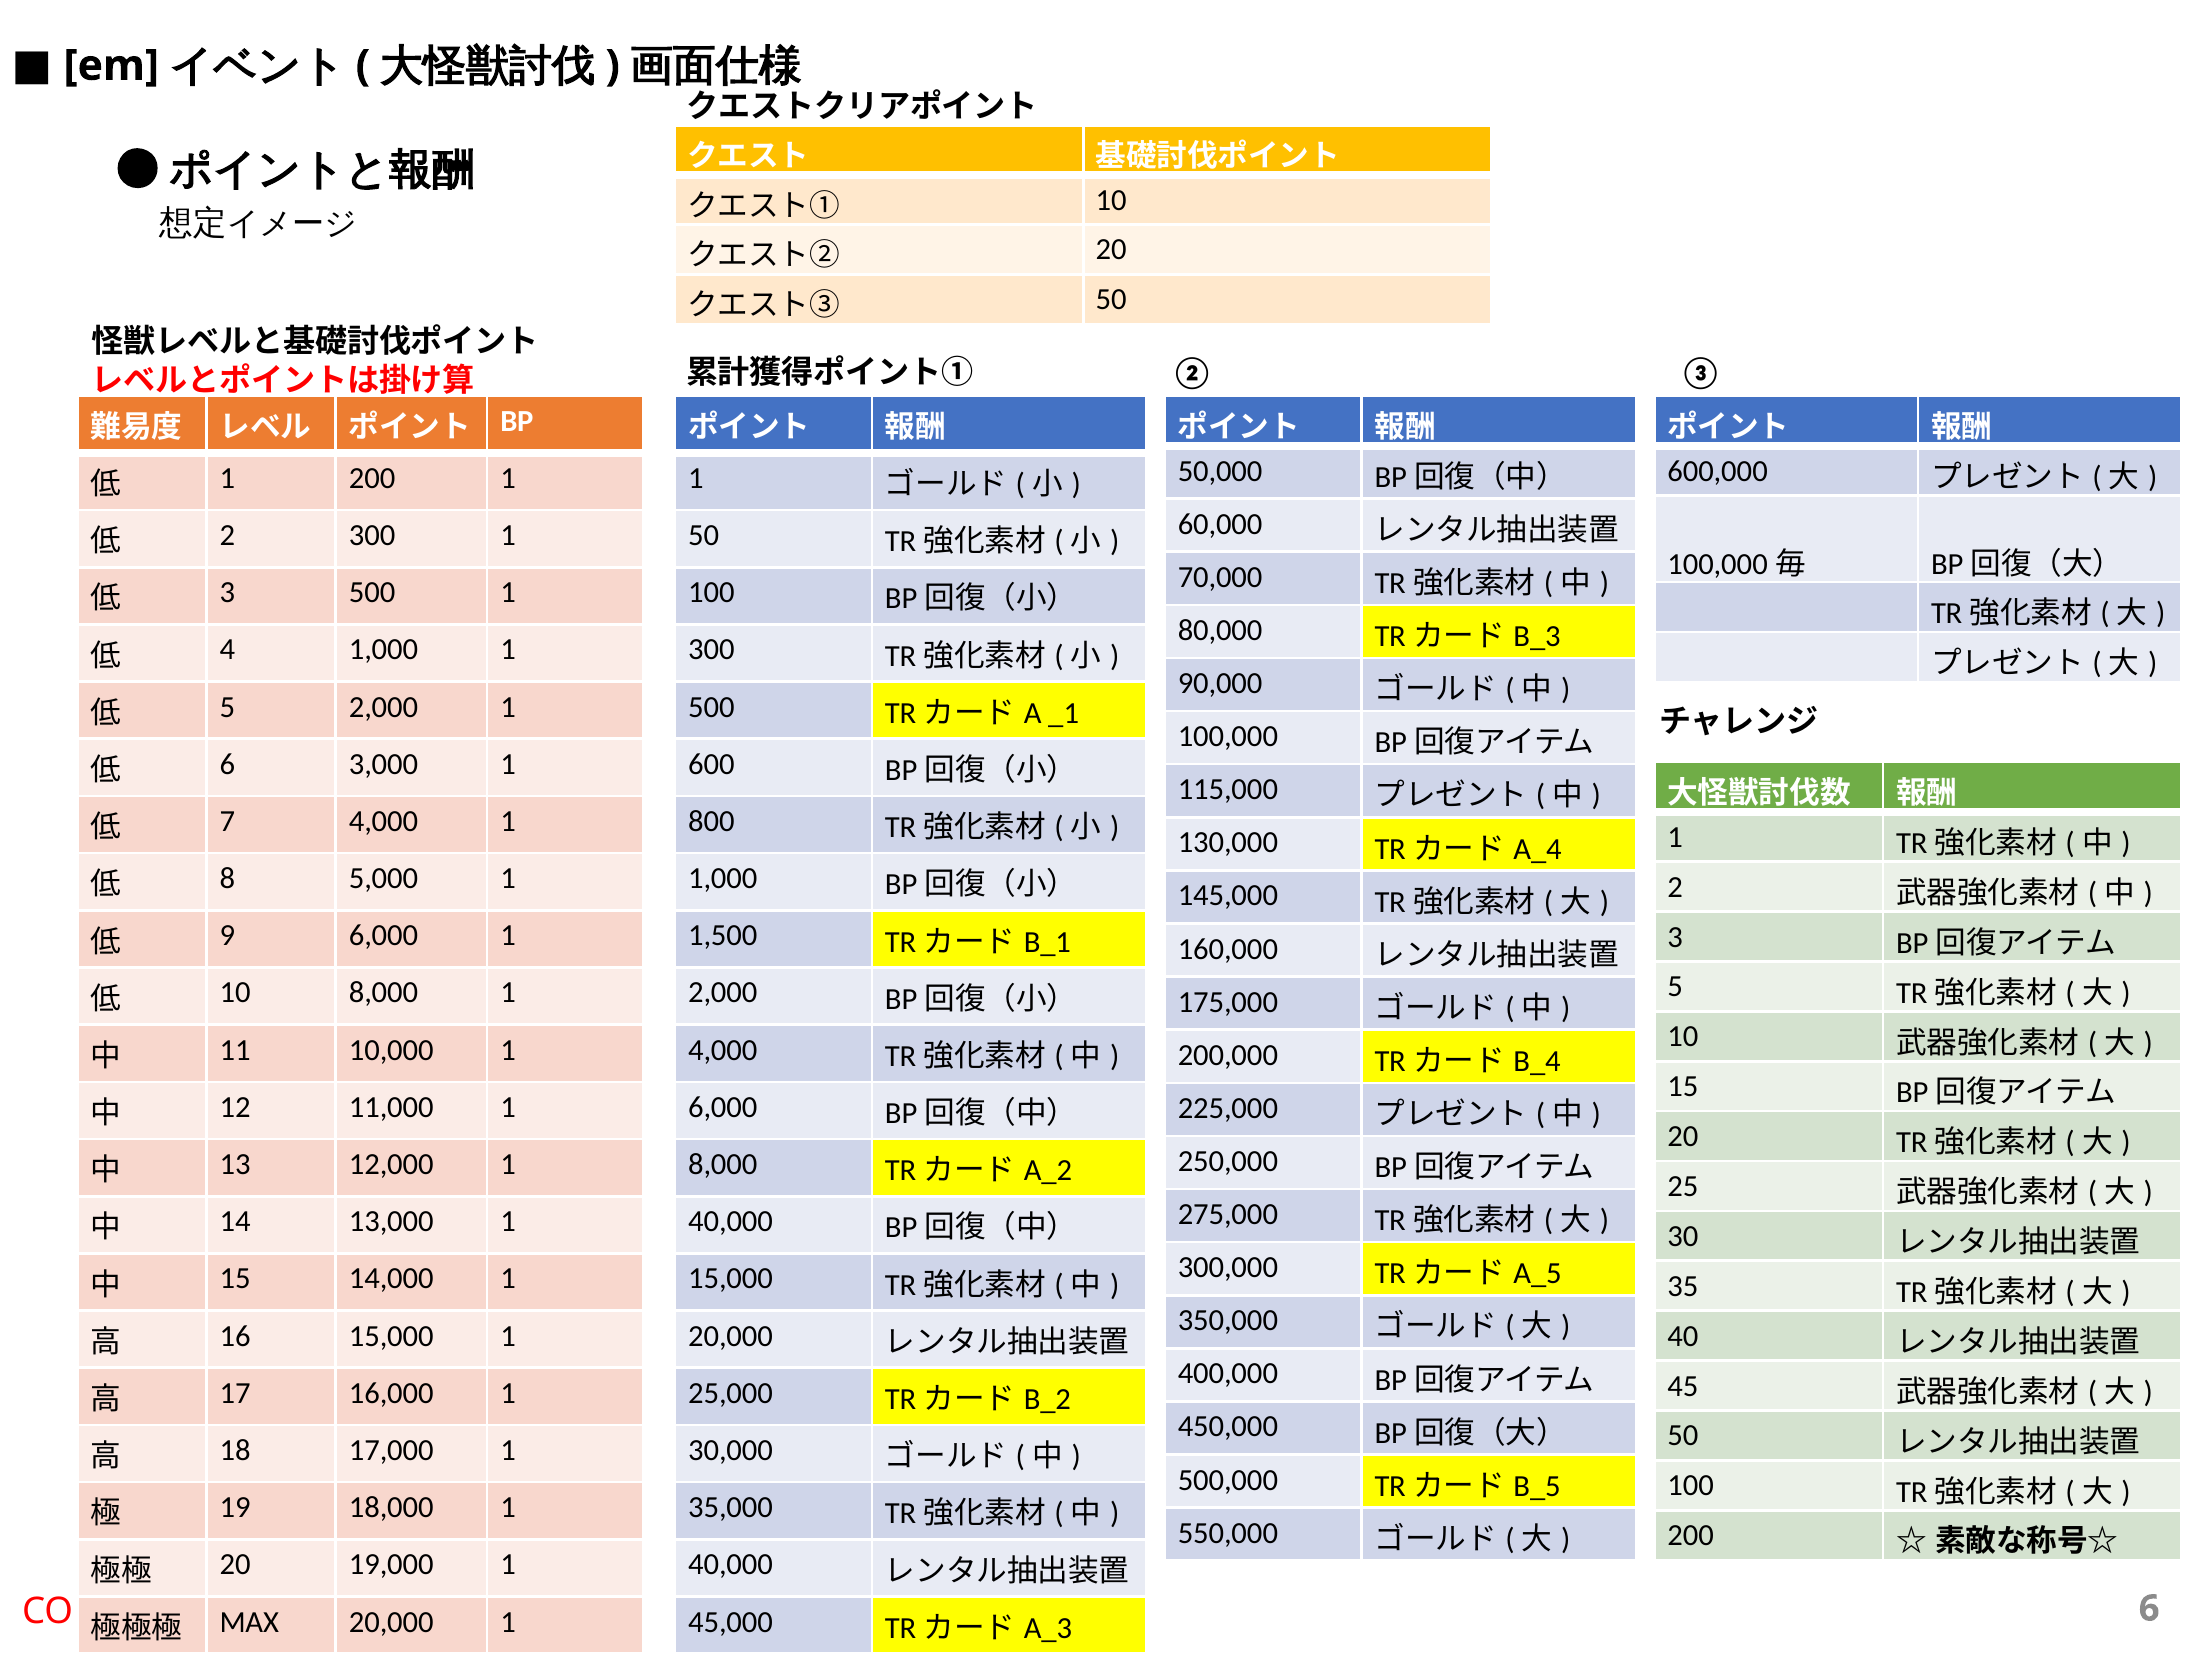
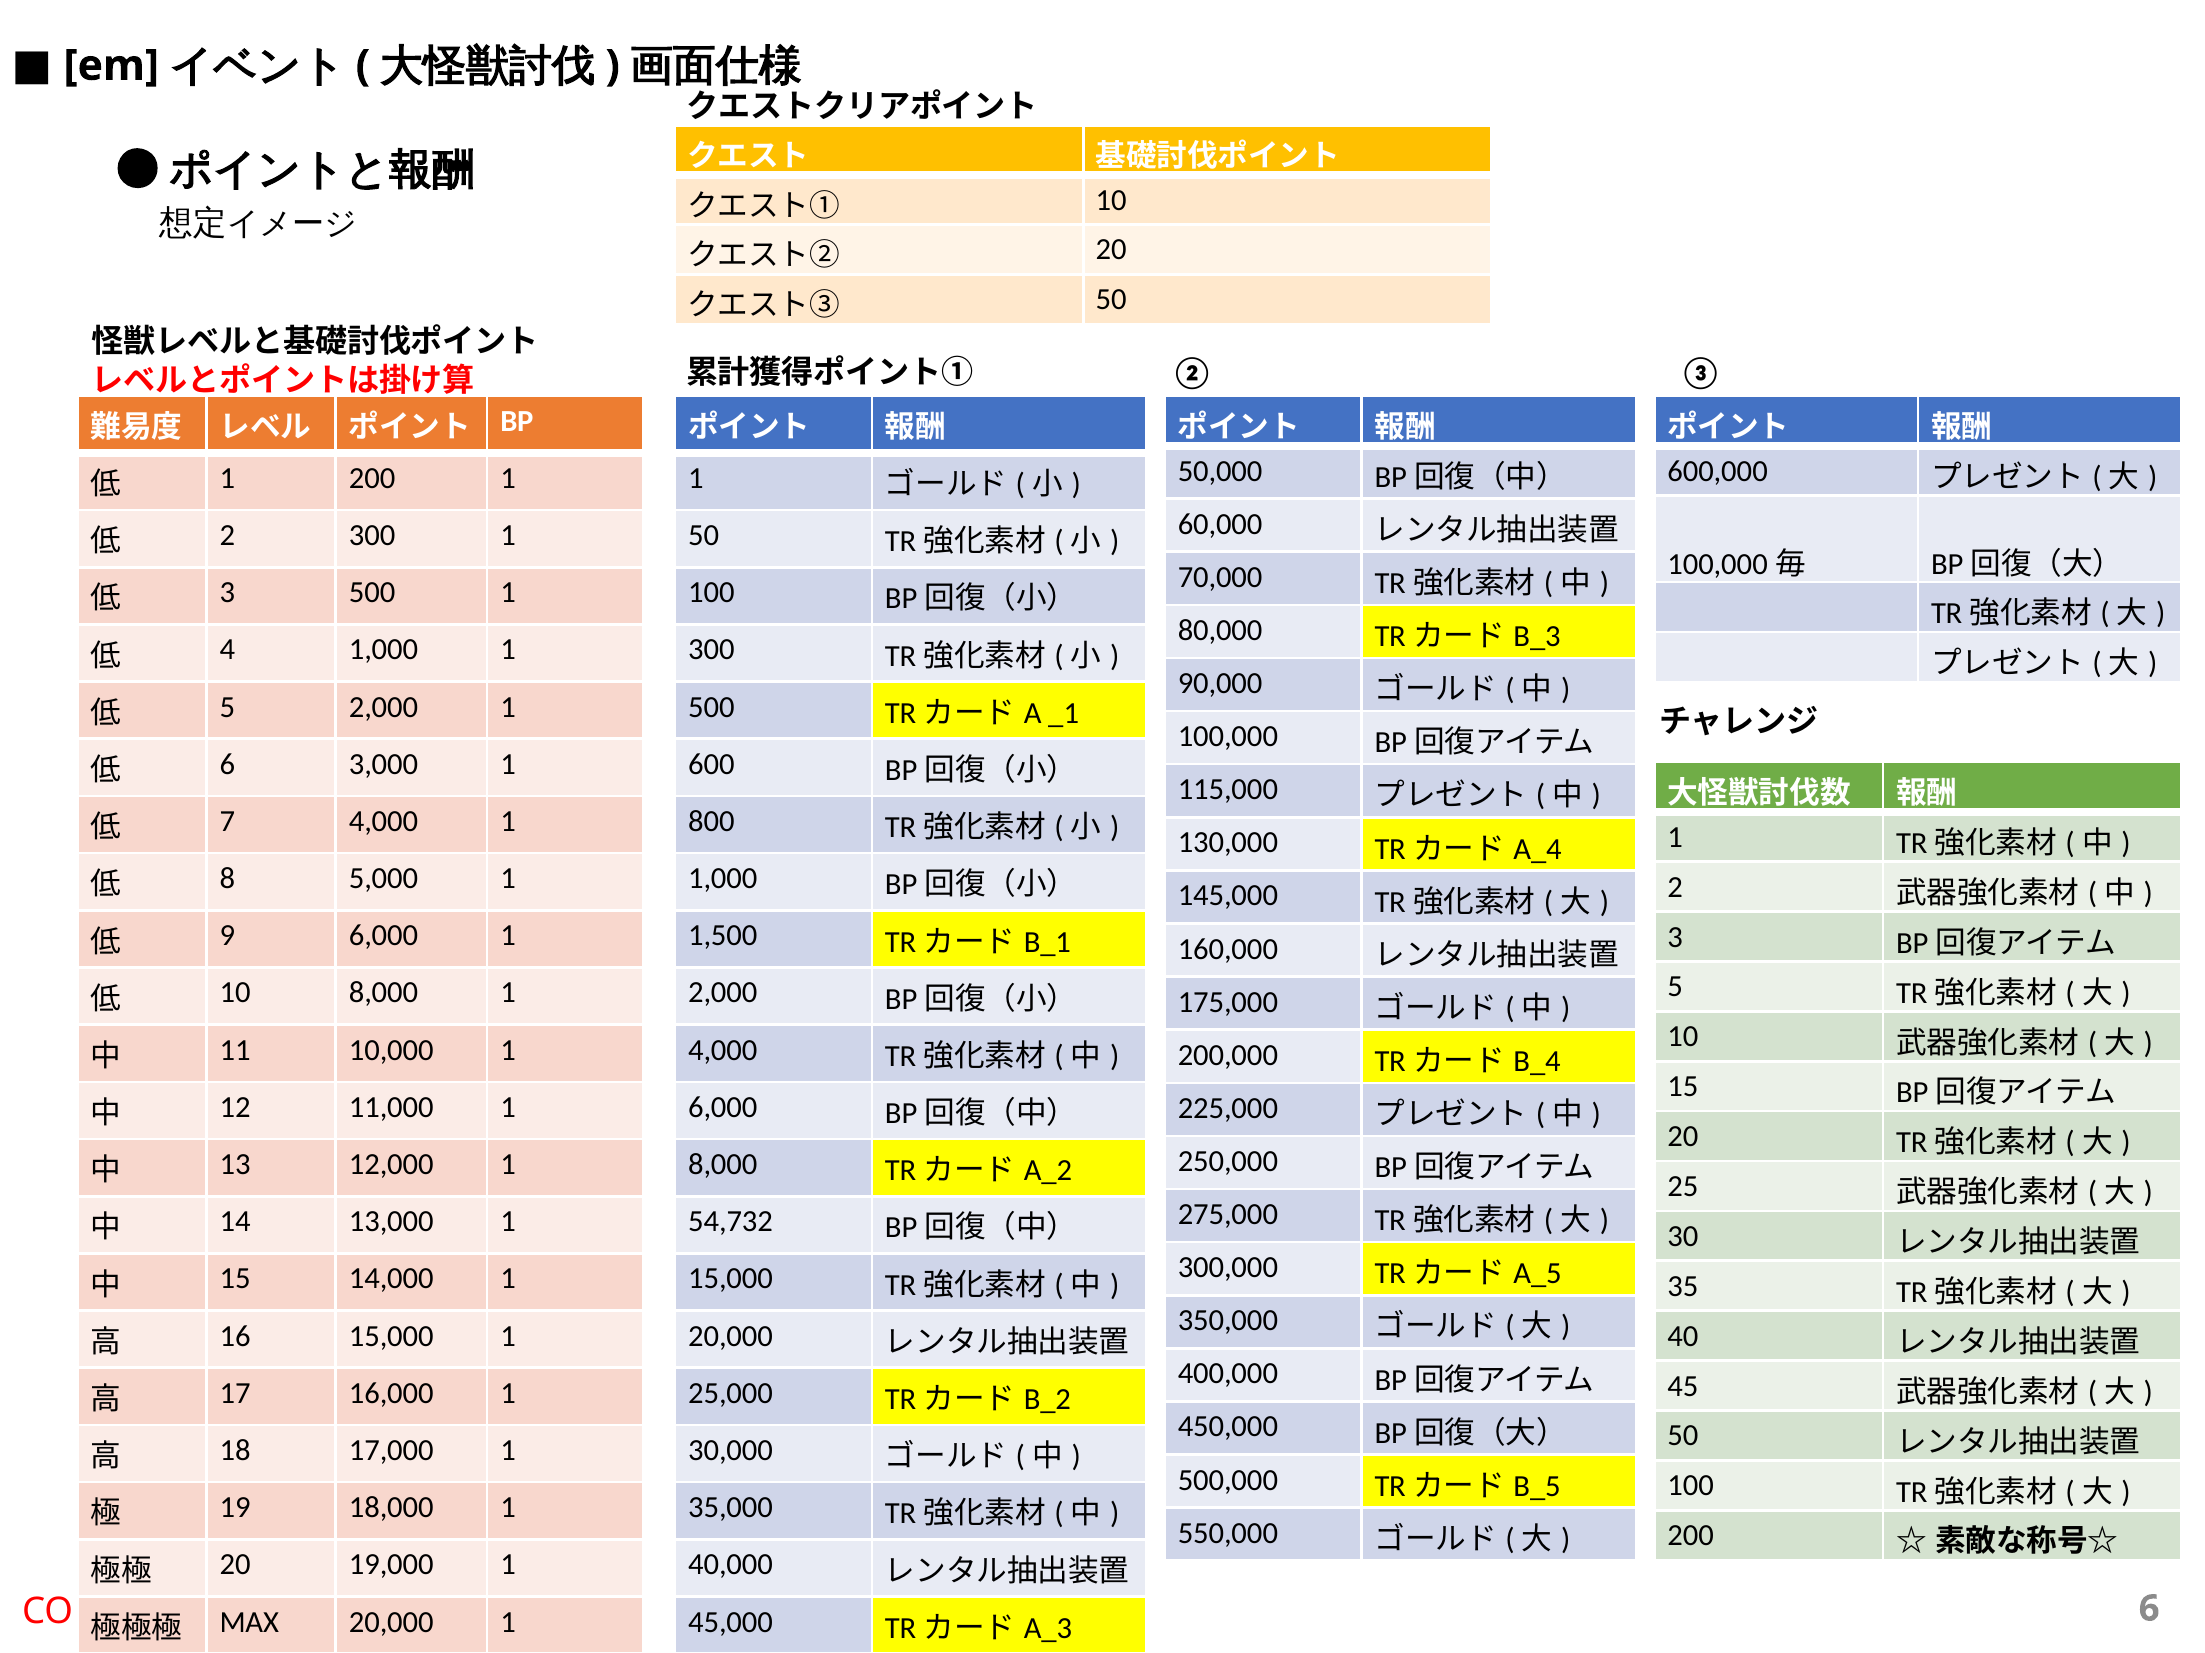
40,000 at (731, 1222): 40,000 -> 54,732
